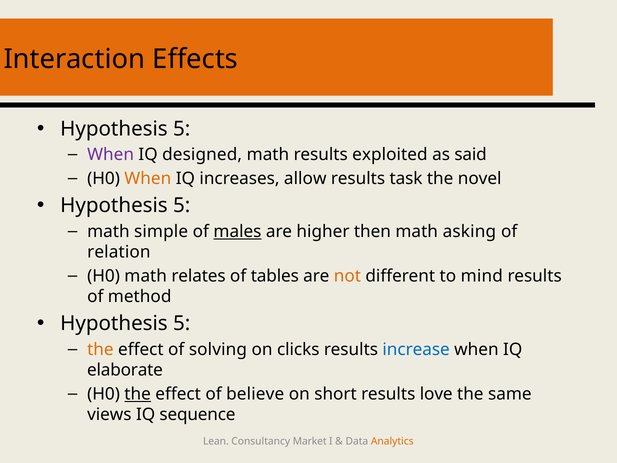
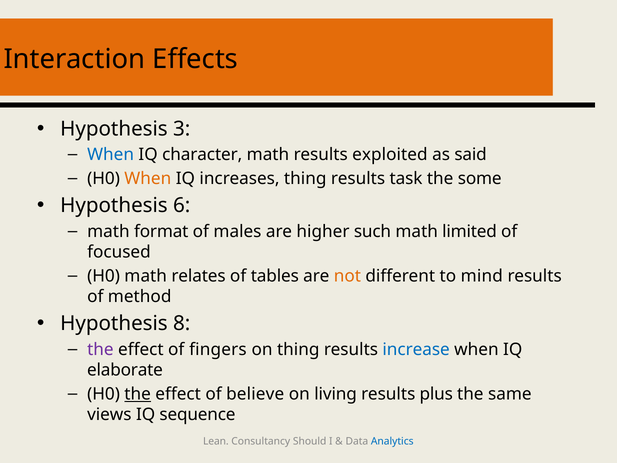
5 at (182, 129): 5 -> 3
When at (111, 155) colour: purple -> blue
designed: designed -> character
increases allow: allow -> thing
novel: novel -> some
5 at (182, 206): 5 -> 6
simple: simple -> format
males underline: present -> none
then: then -> such
asking: asking -> limited
relation: relation -> focused
5 at (182, 323): 5 -> 8
the at (100, 349) colour: orange -> purple
solving: solving -> fingers
on clicks: clicks -> thing
short: short -> living
love: love -> plus
Market: Market -> Should
Analytics colour: orange -> blue
